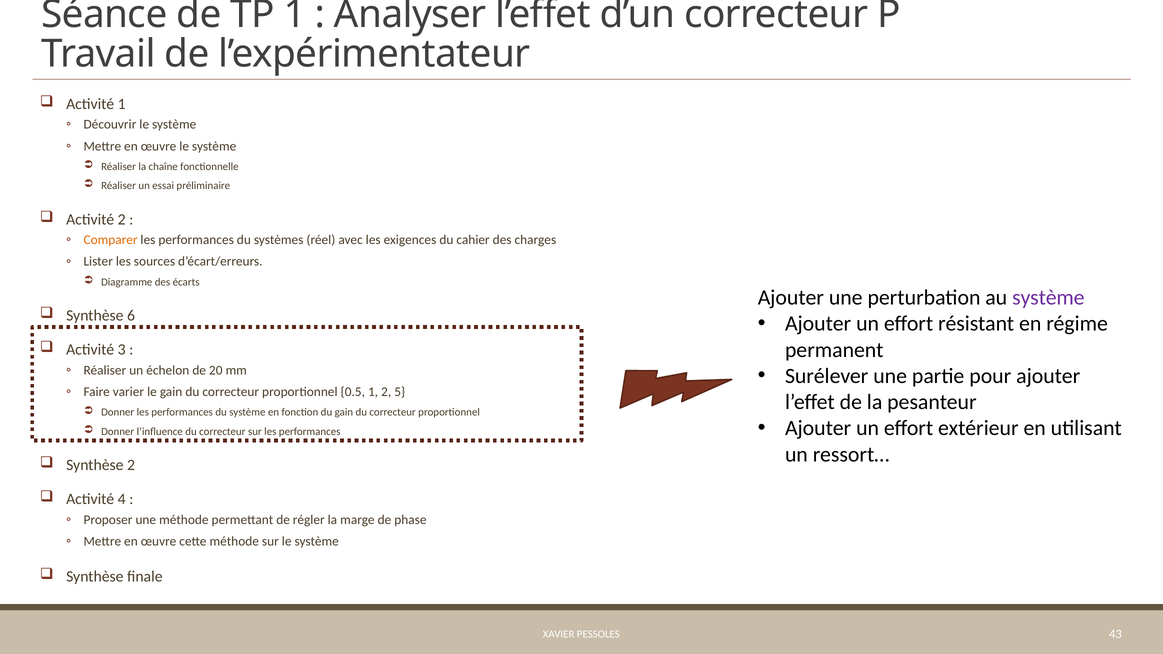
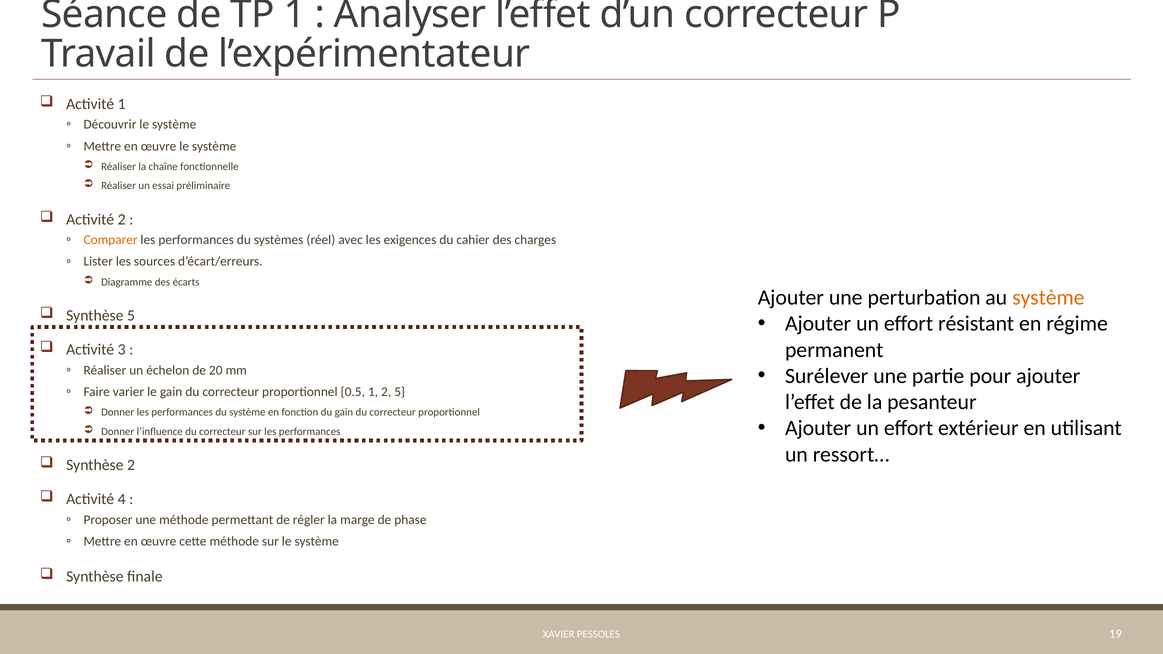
système at (1048, 298) colour: purple -> orange
Synthèse 6: 6 -> 5
43: 43 -> 19
